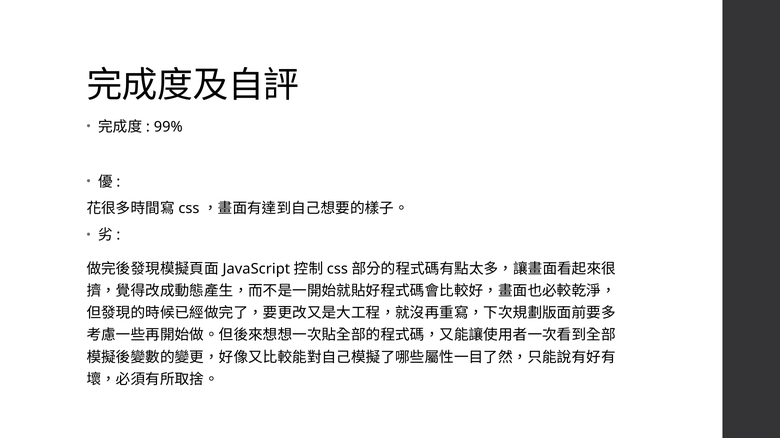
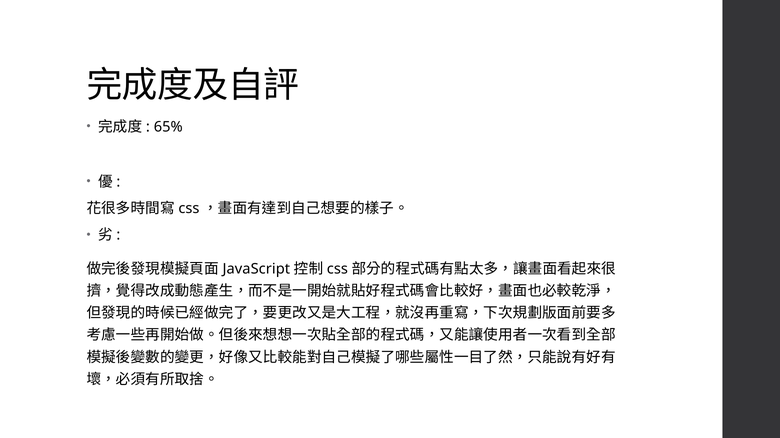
99%: 99% -> 65%
